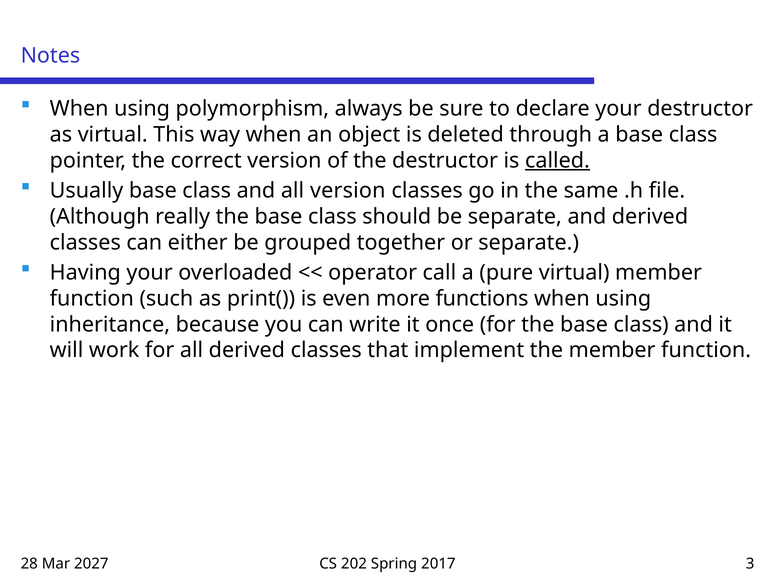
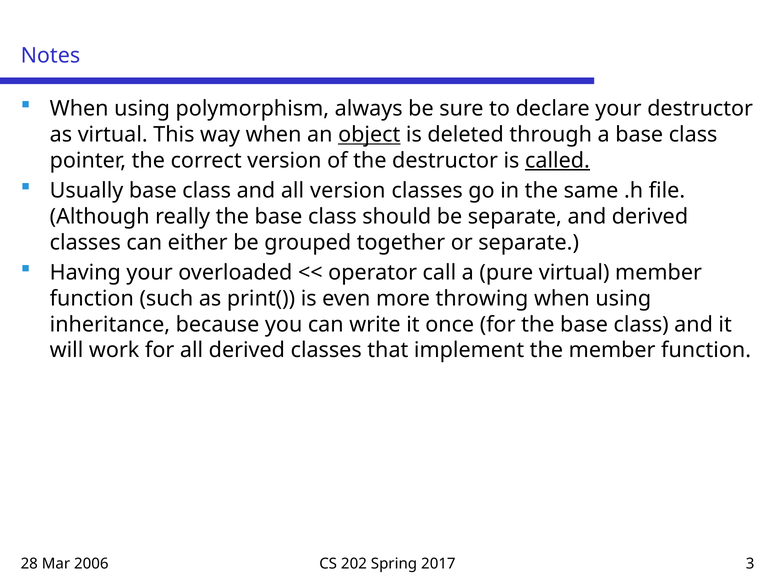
object underline: none -> present
functions: functions -> throwing
2027: 2027 -> 2006
